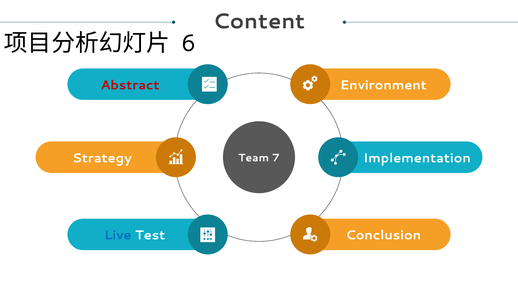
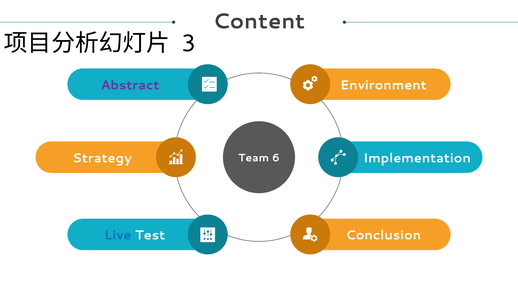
6: 6 -> 3
Abstract colour: red -> purple
7: 7 -> 6
